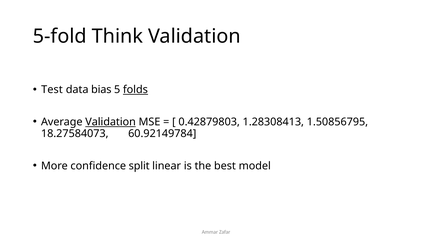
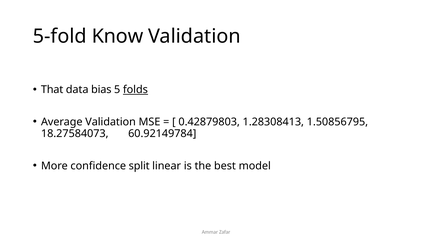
Think: Think -> Know
Test: Test -> That
Validation at (111, 122) underline: present -> none
